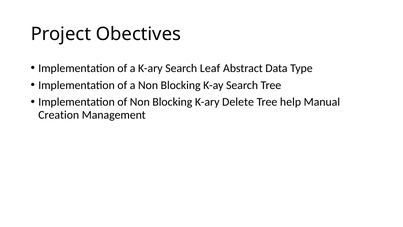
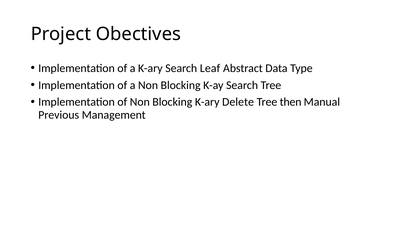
help: help -> then
Creation: Creation -> Previous
